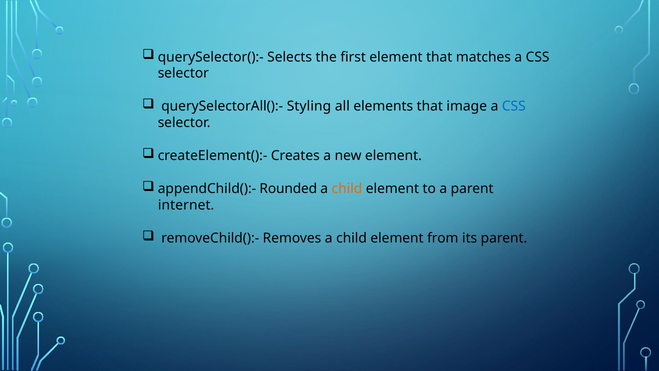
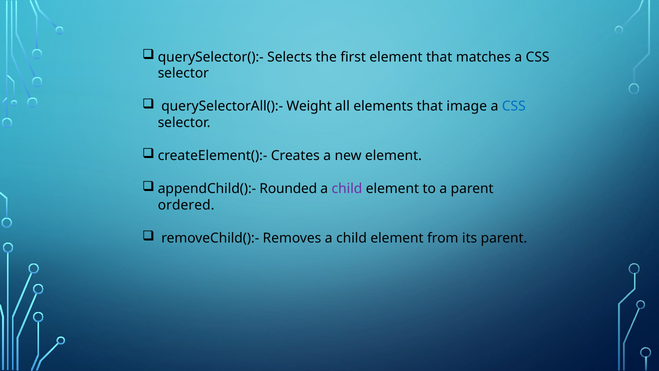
Styling: Styling -> Weight
child at (347, 189) colour: orange -> purple
internet: internet -> ordered
